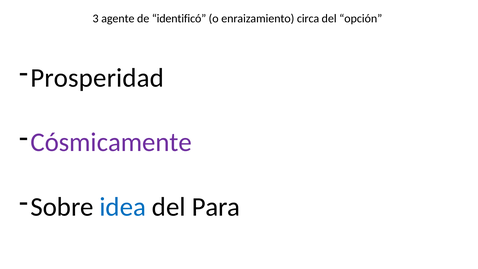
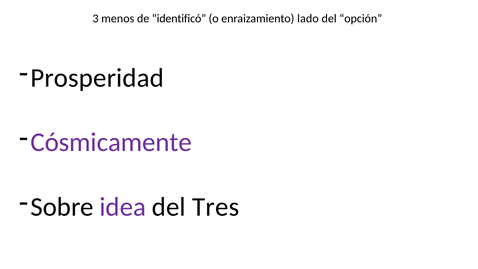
agente: agente -> menos
circa: circa -> lado
idea colour: blue -> purple
Para: Para -> Tres
